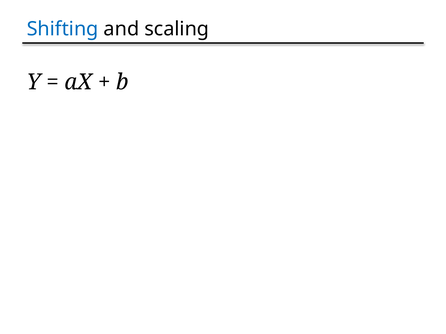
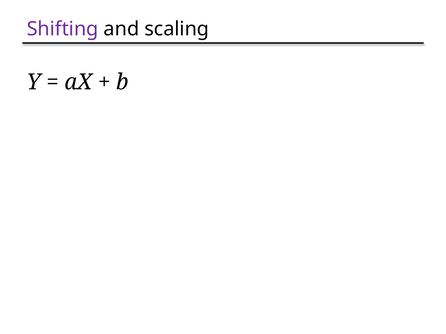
Shifting colour: blue -> purple
